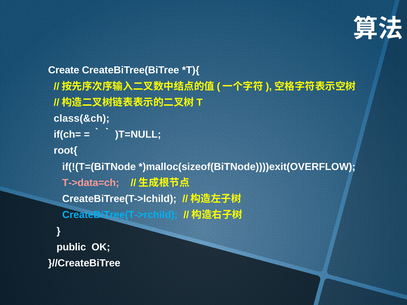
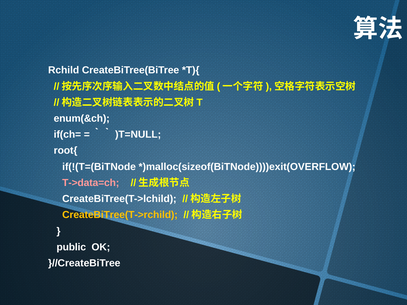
Create: Create -> Rchild
class(&ch: class(&ch -> enum(&ch
CreateBiTree(T->rchild colour: light blue -> yellow
